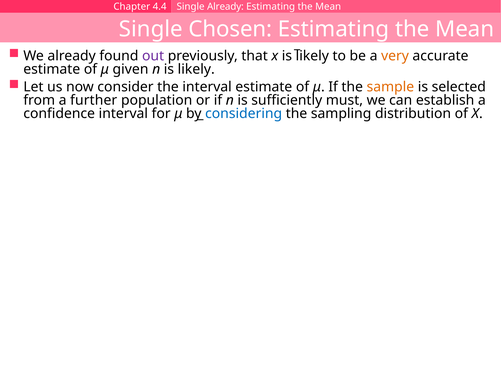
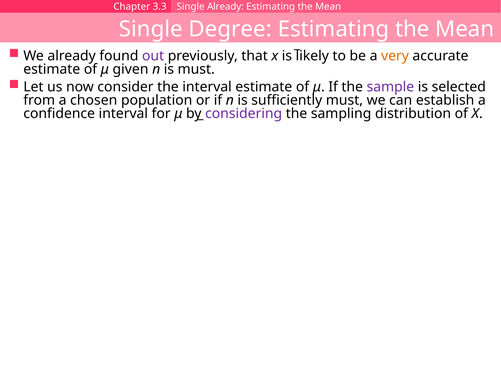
4.4: 4.4 -> 3.3
Chosen: Chosen -> Degree
n is likely: likely -> must
sample colour: orange -> purple
further: further -> chosen
considering colour: blue -> purple
